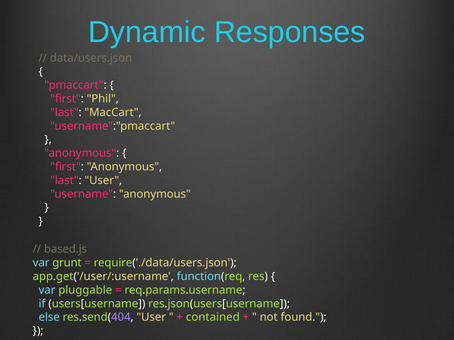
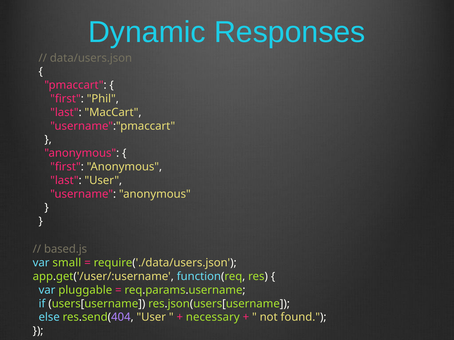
grunt: grunt -> small
contained: contained -> necessary
